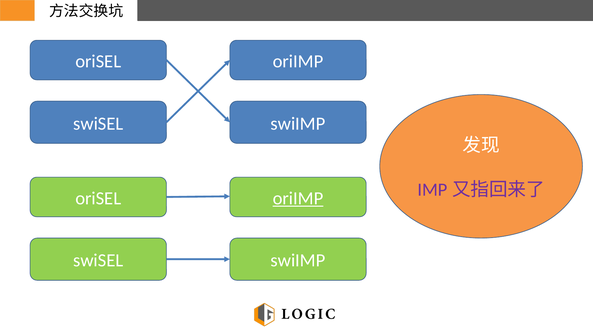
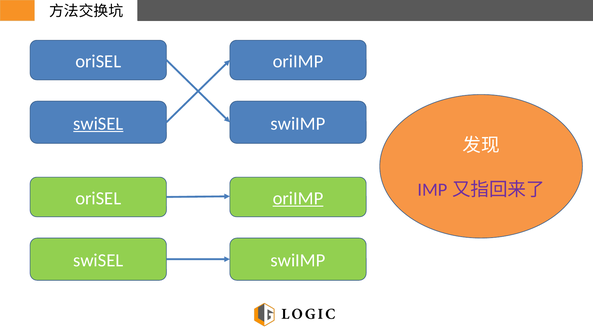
swiSEL at (98, 123) underline: none -> present
